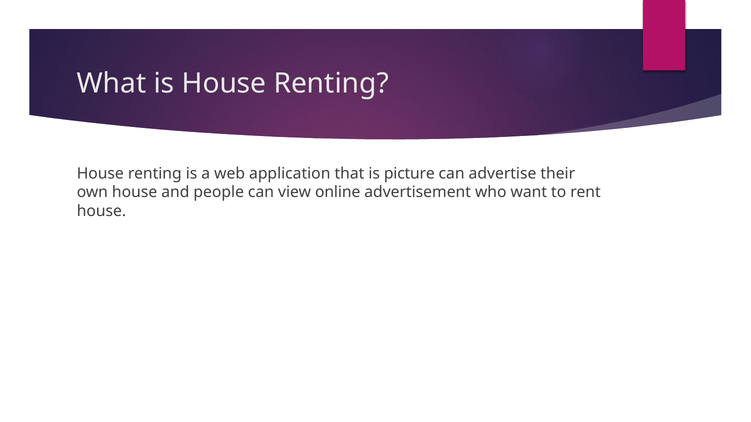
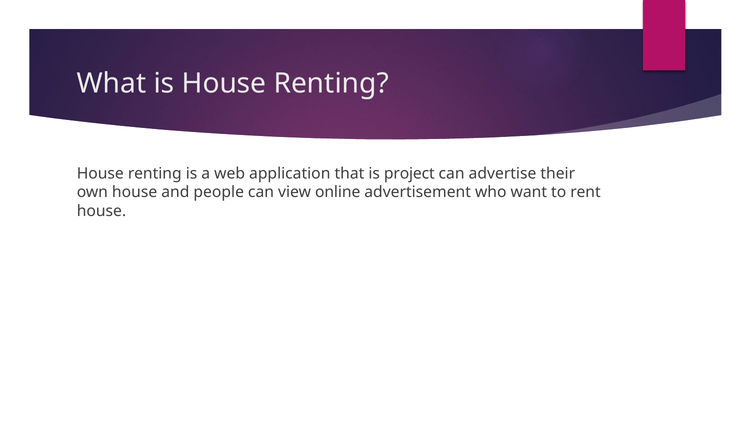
picture: picture -> project
